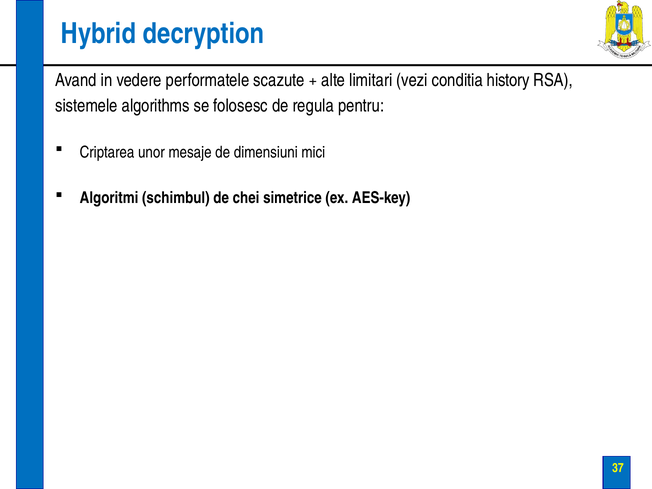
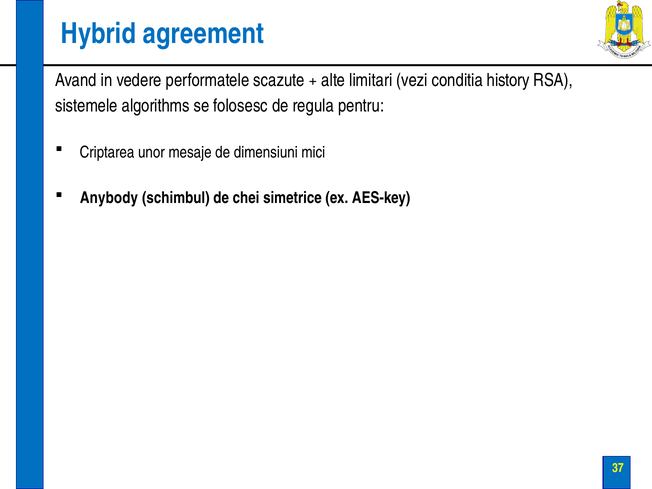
decryption: decryption -> agreement
Algoritmi: Algoritmi -> Anybody
